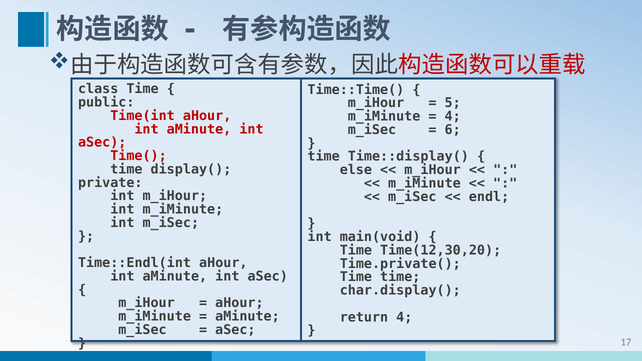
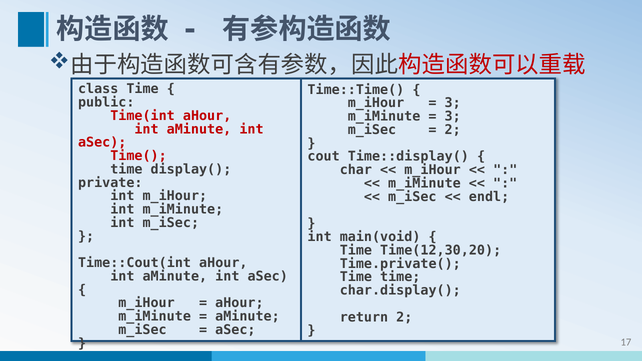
5 at (453, 103): 5 -> 3
4 at (453, 116): 4 -> 3
6 at (453, 130): 6 -> 2
time at (324, 157): time -> cout
else: else -> char
Time::Endl(int: Time::Endl(int -> Time::Cout(int
return 4: 4 -> 2
